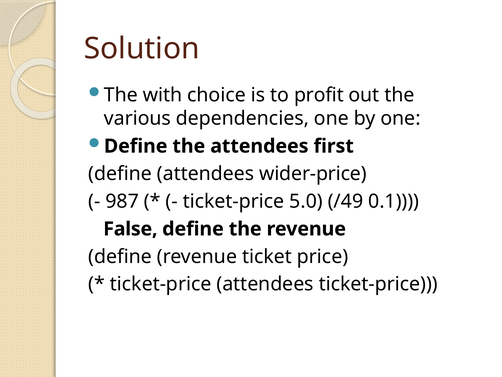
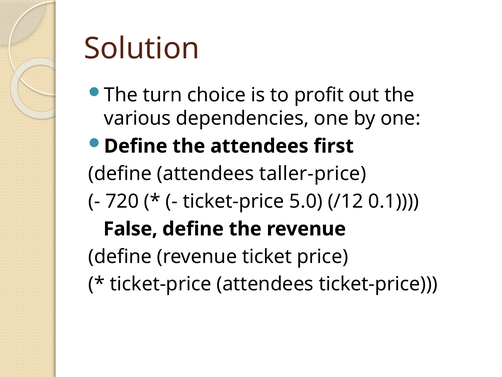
with: with -> turn
wider-price: wider-price -> taller-price
987: 987 -> 720
/49: /49 -> /12
